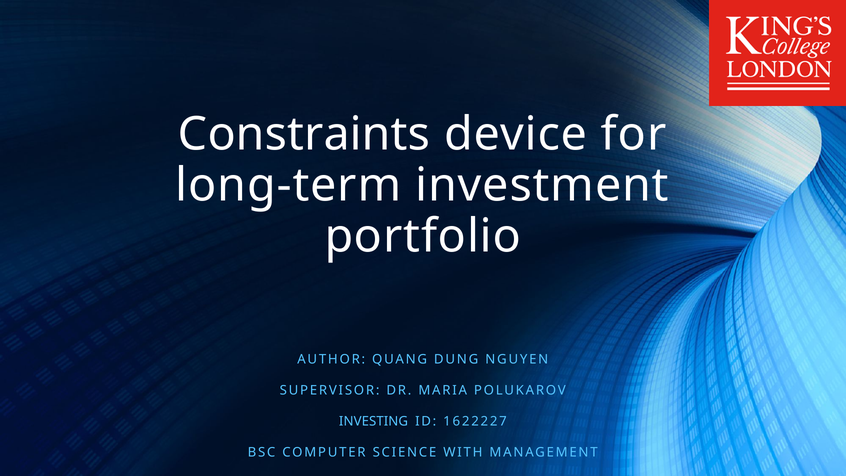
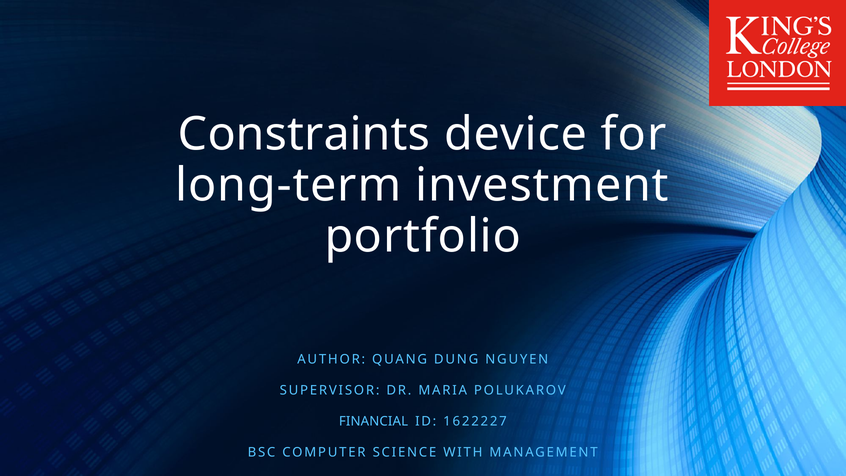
INVESTING: INVESTING -> FINANCIAL
